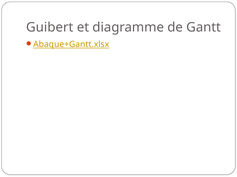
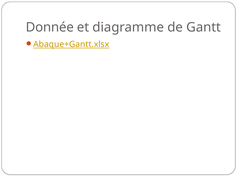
Guibert: Guibert -> Donnée
